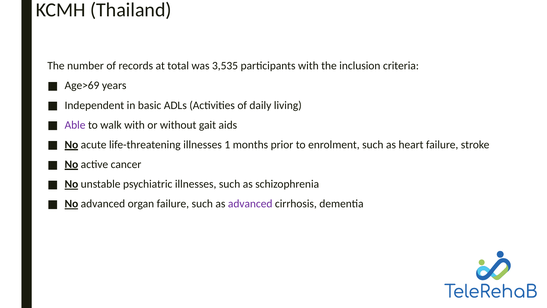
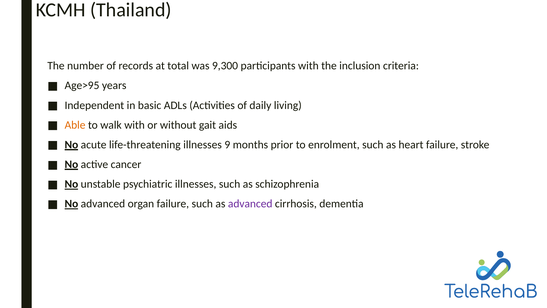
3,535: 3,535 -> 9,300
Age>69: Age>69 -> Age>95
Able colour: purple -> orange
1: 1 -> 9
